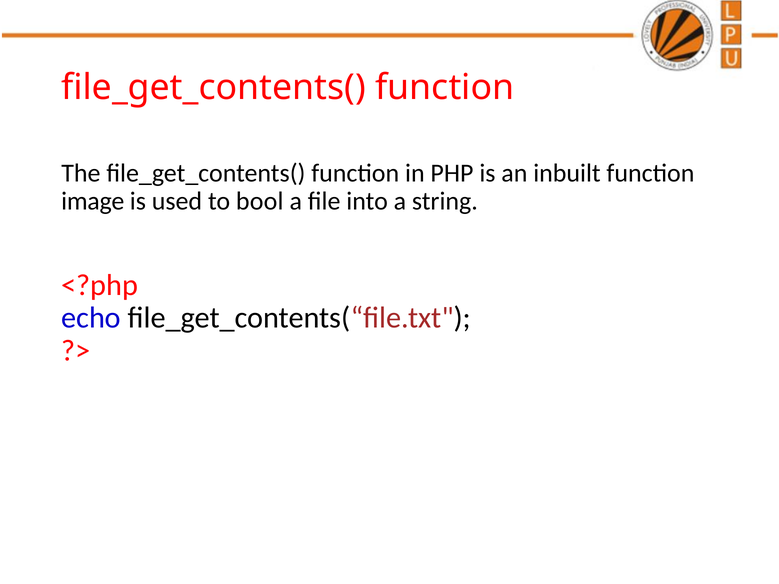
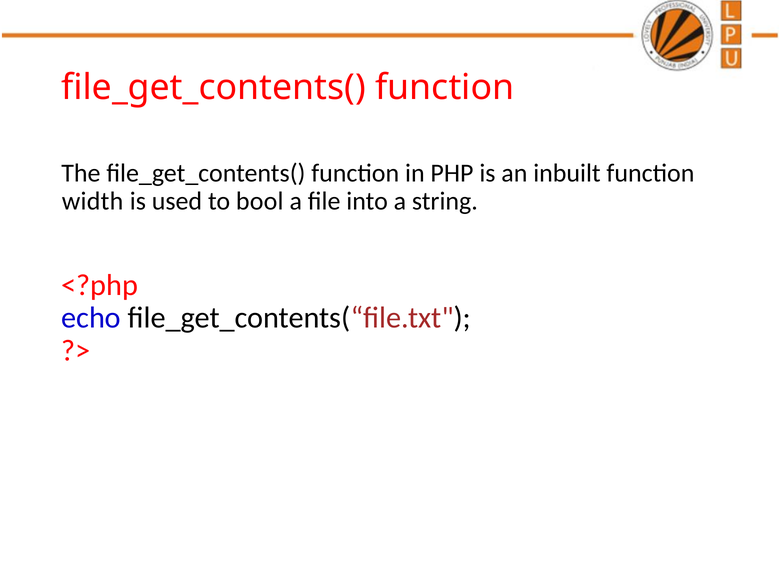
image: image -> width
